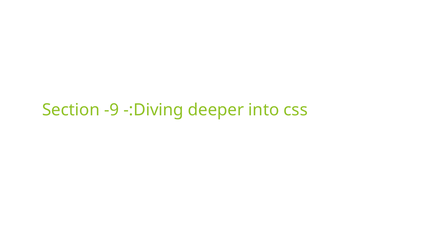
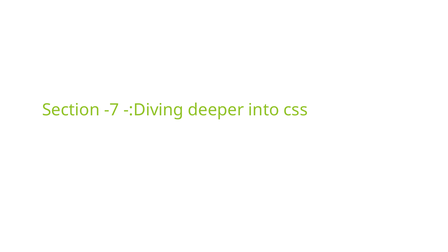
-9: -9 -> -7
